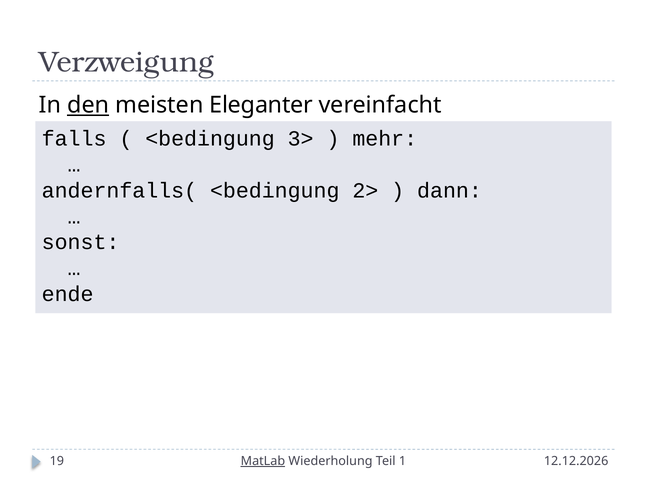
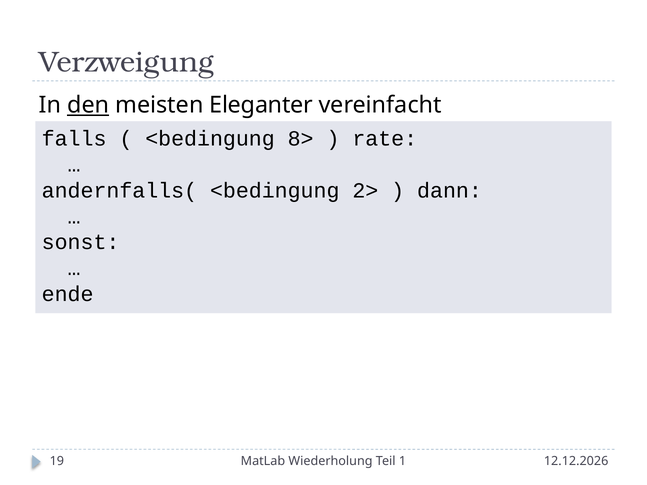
3>: 3> -> 8>
mehr: mehr -> rate
MatLab underline: present -> none
